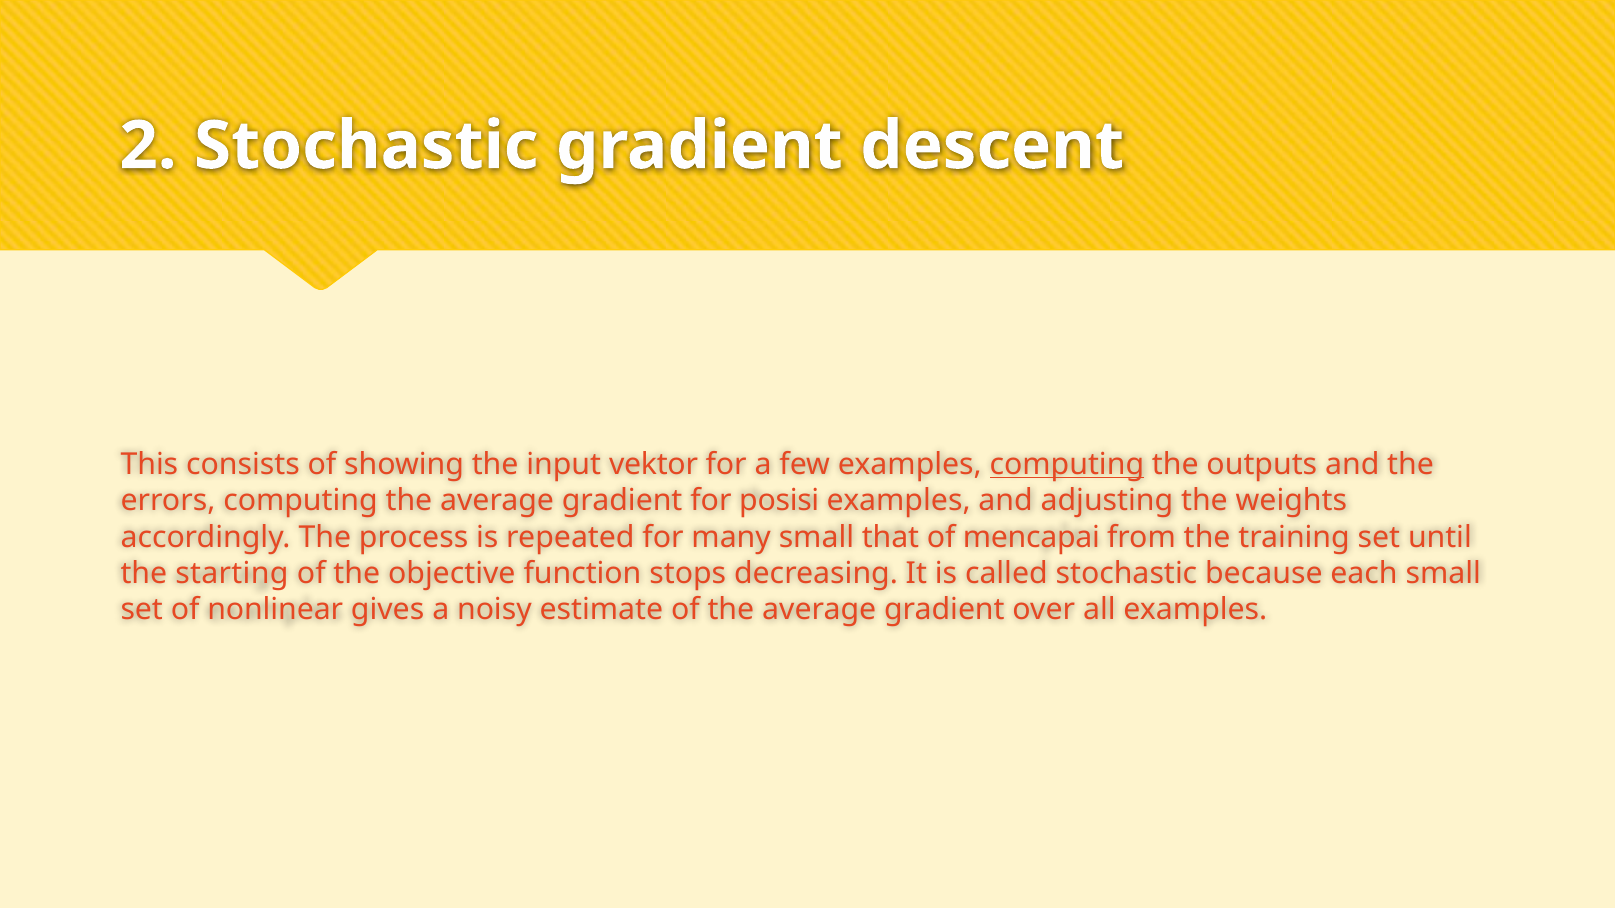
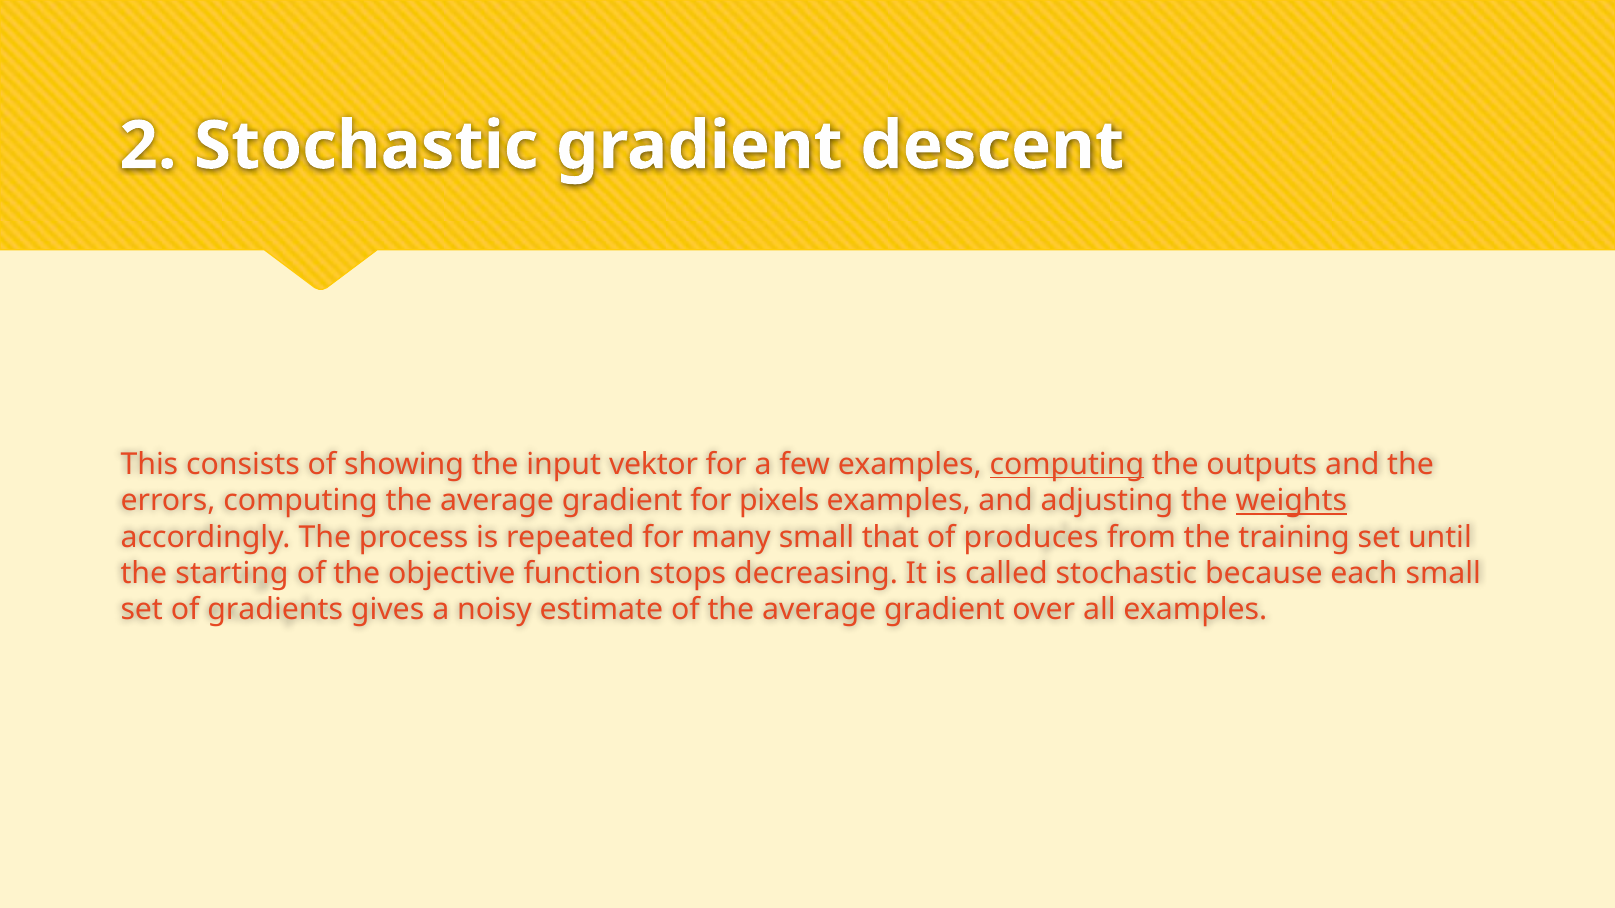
posisi: posisi -> pixels
weights underline: none -> present
mencapai: mencapai -> produces
nonlinear: nonlinear -> gradients
